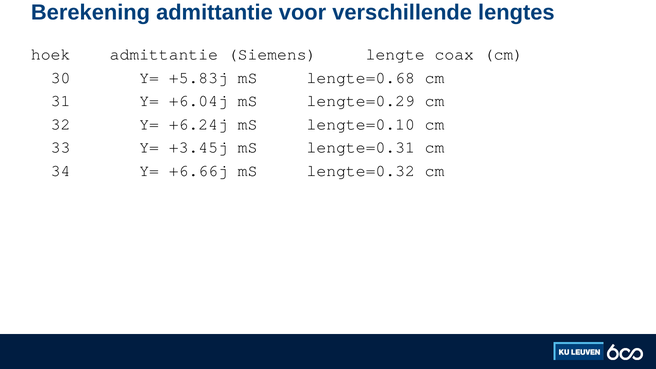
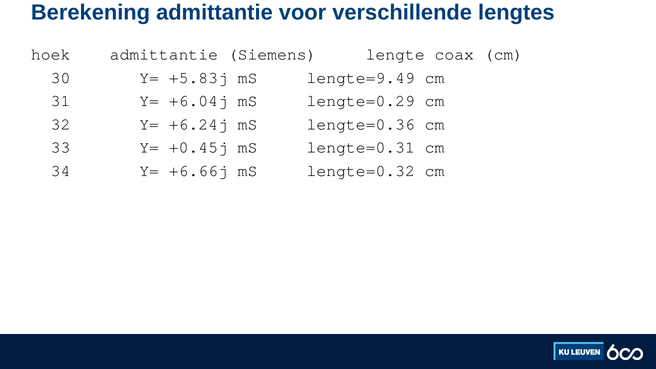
lengte=0.68: lengte=0.68 -> lengte=9.49
lengte=0.10: lengte=0.10 -> lengte=0.36
+3.45j: +3.45j -> +0.45j
